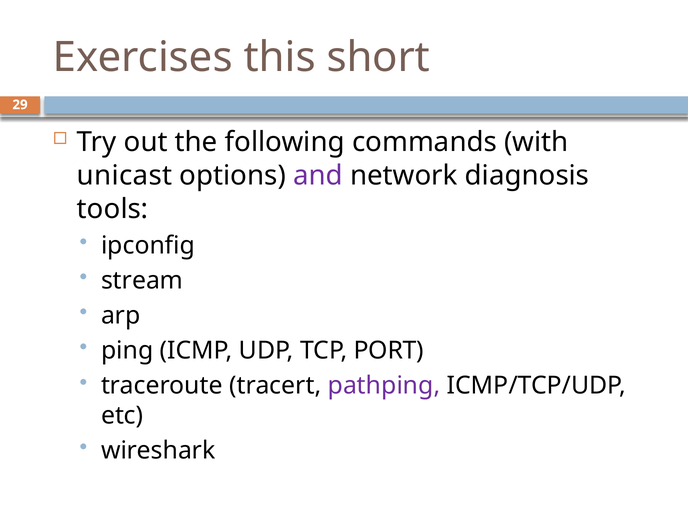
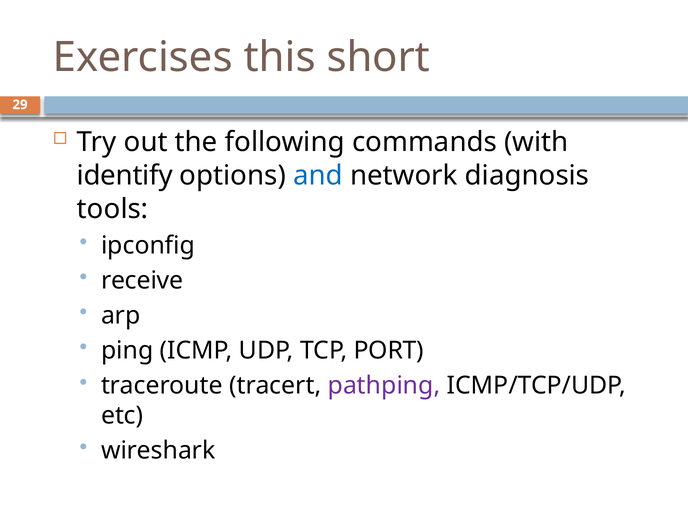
unicast: unicast -> identify
and colour: purple -> blue
stream: stream -> receive
